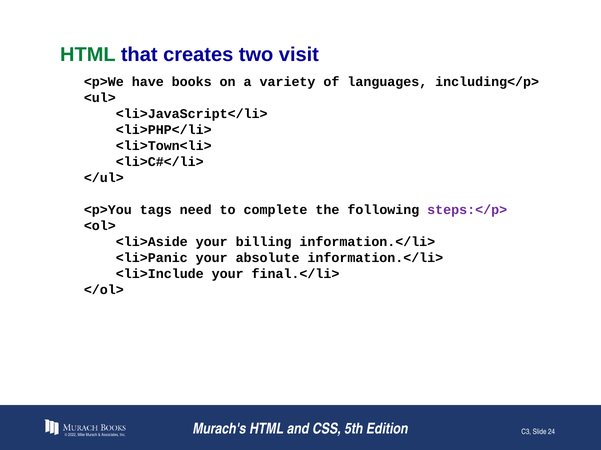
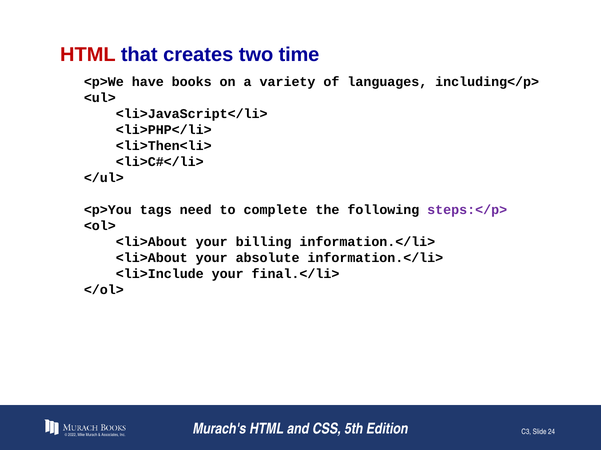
HTML at (88, 55) colour: green -> red
visit: visit -> time
<li>Town<li>: <li>Town<li> -> <li>Then<li>
<li>Aside at (152, 242): <li>Aside -> <li>About
<li>Panic at (152, 258): <li>Panic -> <li>About
